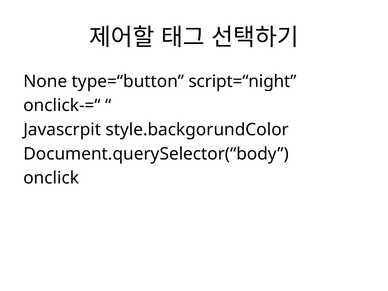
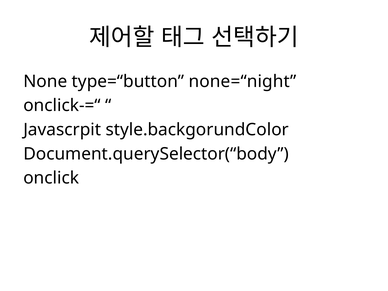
script=“night: script=“night -> none=“night
